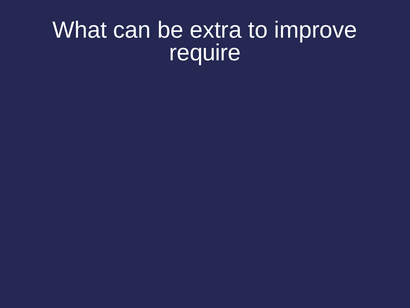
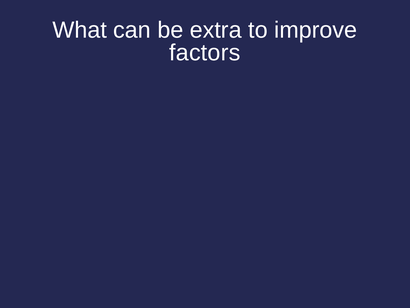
require: require -> factors
